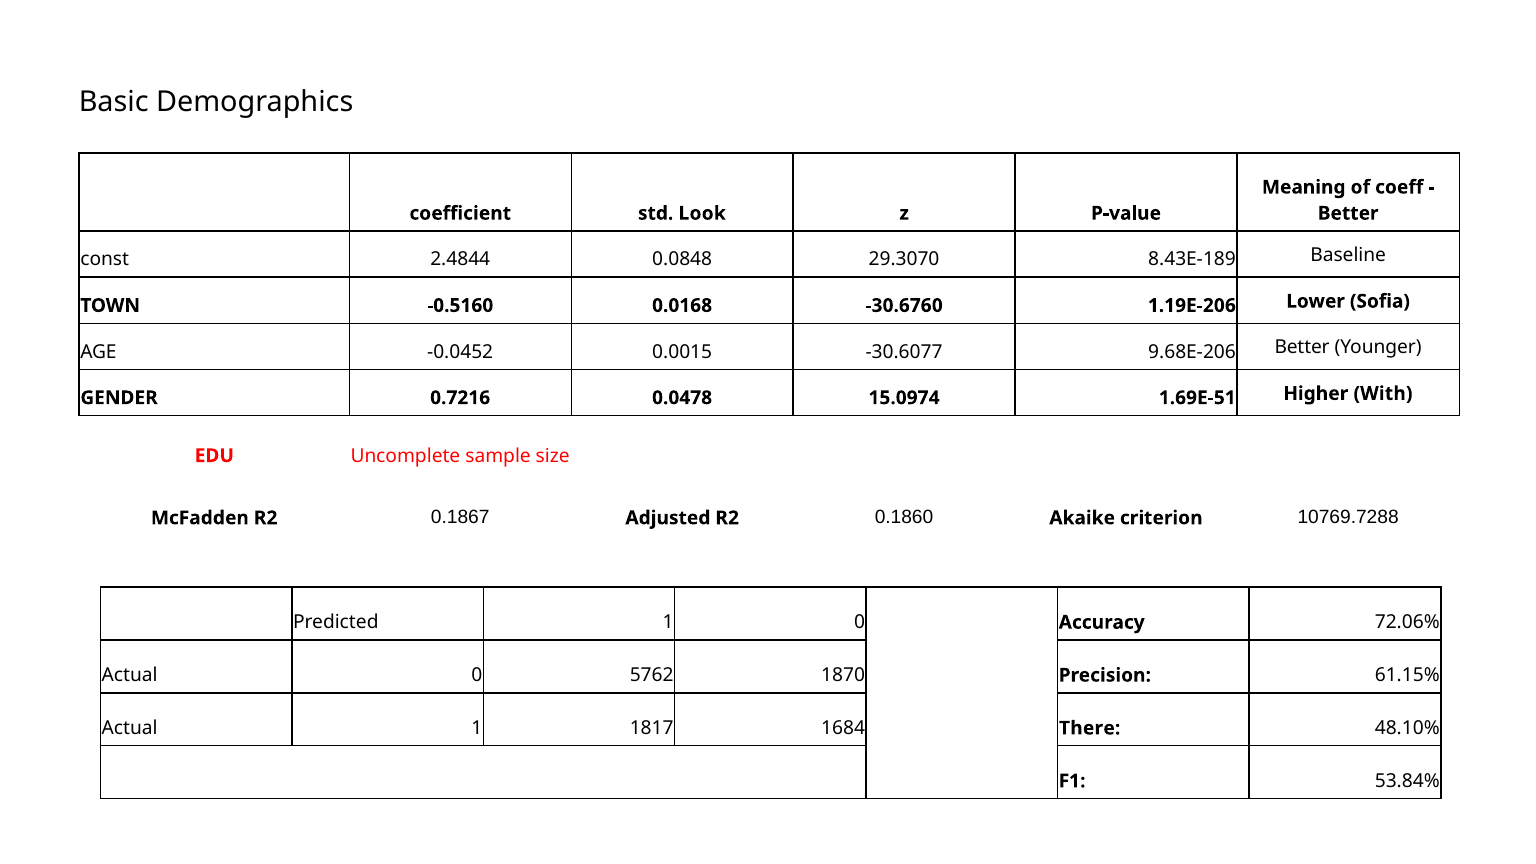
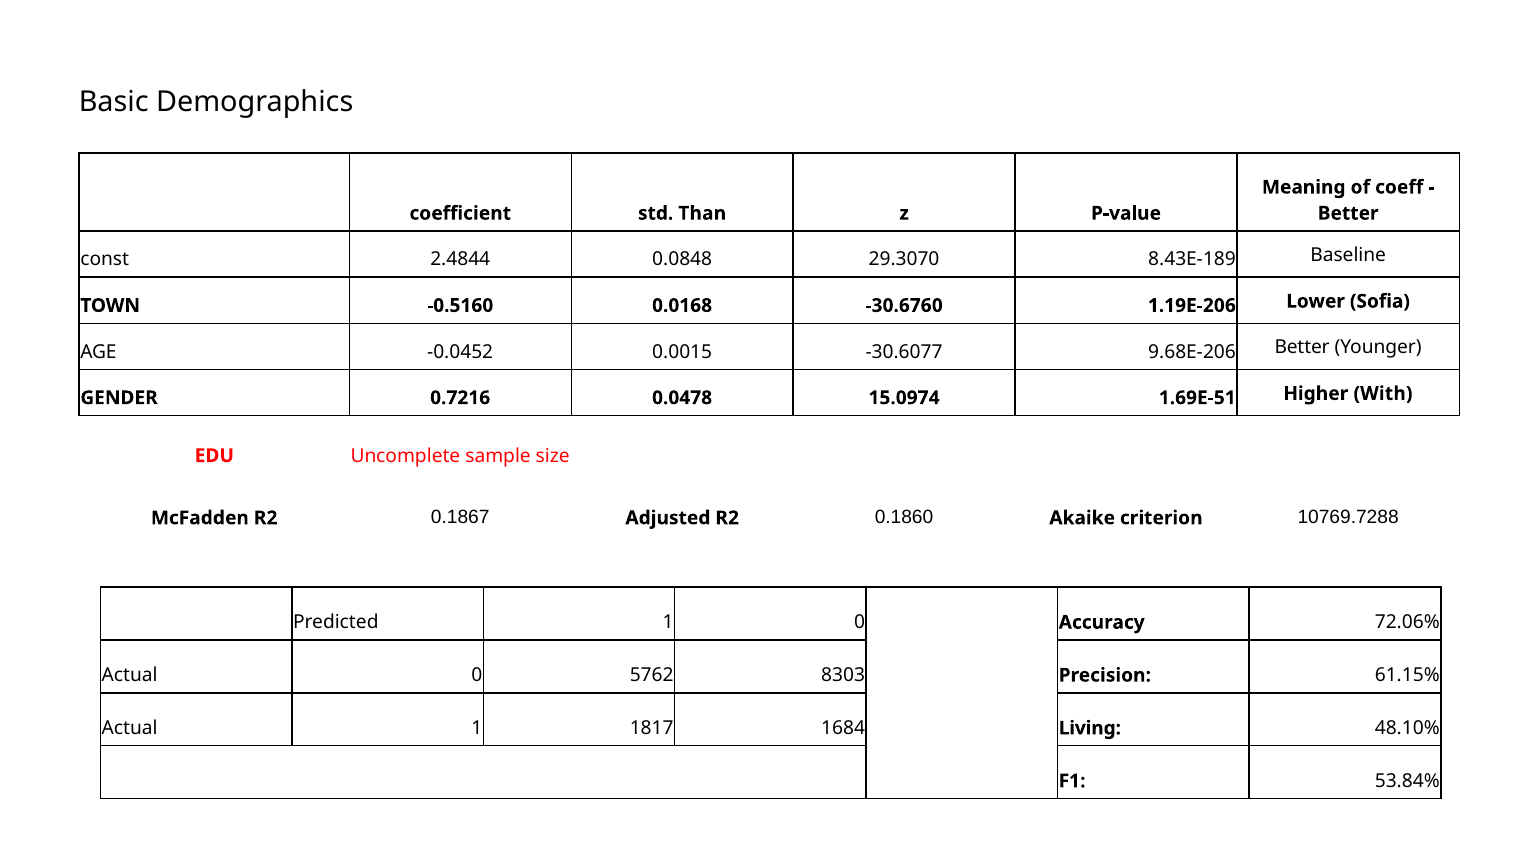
Look: Look -> Than
1870: 1870 -> 8303
There: There -> Living
